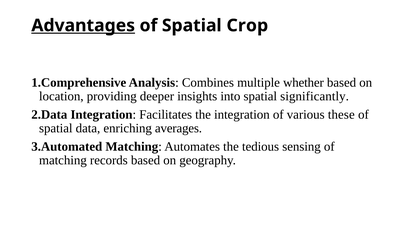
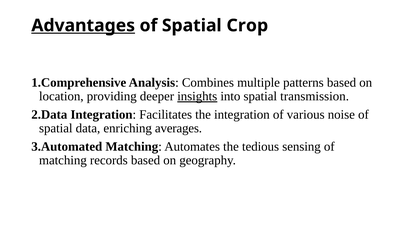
whether: whether -> patterns
insights underline: none -> present
significantly: significantly -> transmission
these: these -> noise
